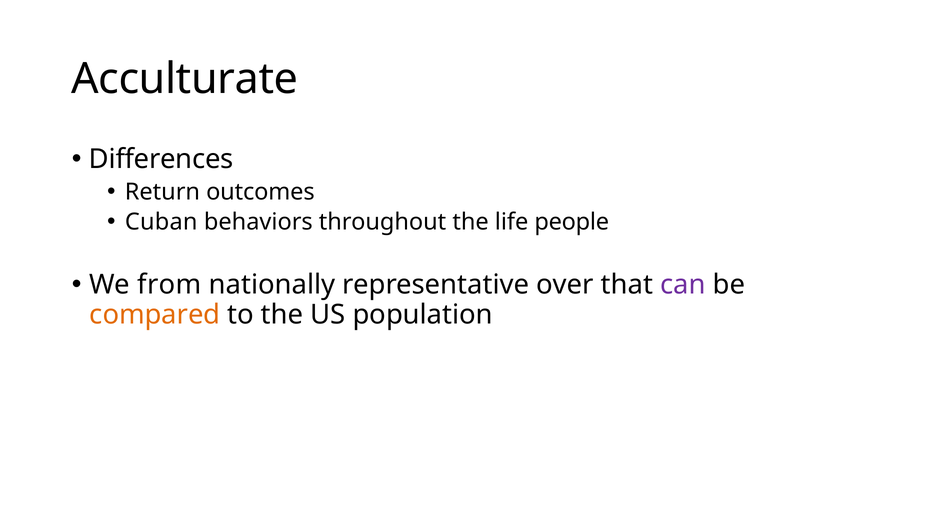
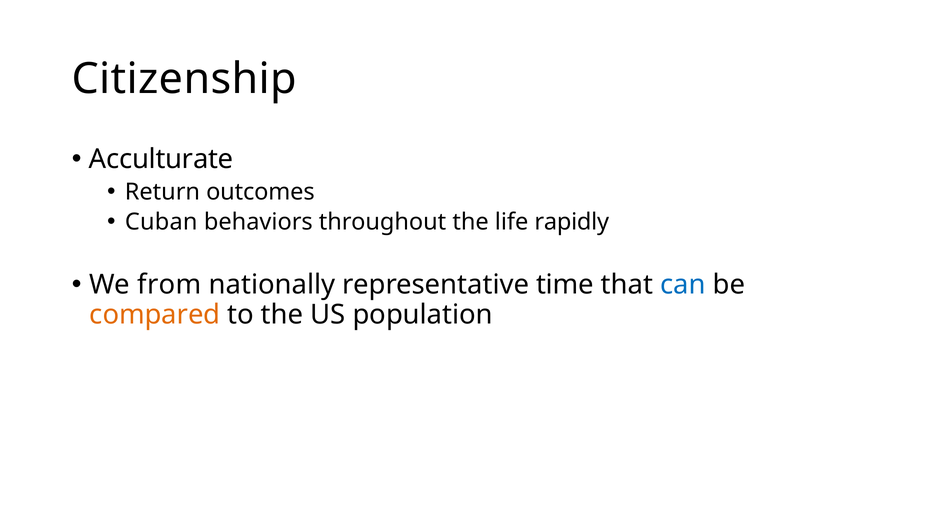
Acculturate: Acculturate -> Citizenship
Differences: Differences -> Acculturate
people: people -> rapidly
over: over -> time
can colour: purple -> blue
